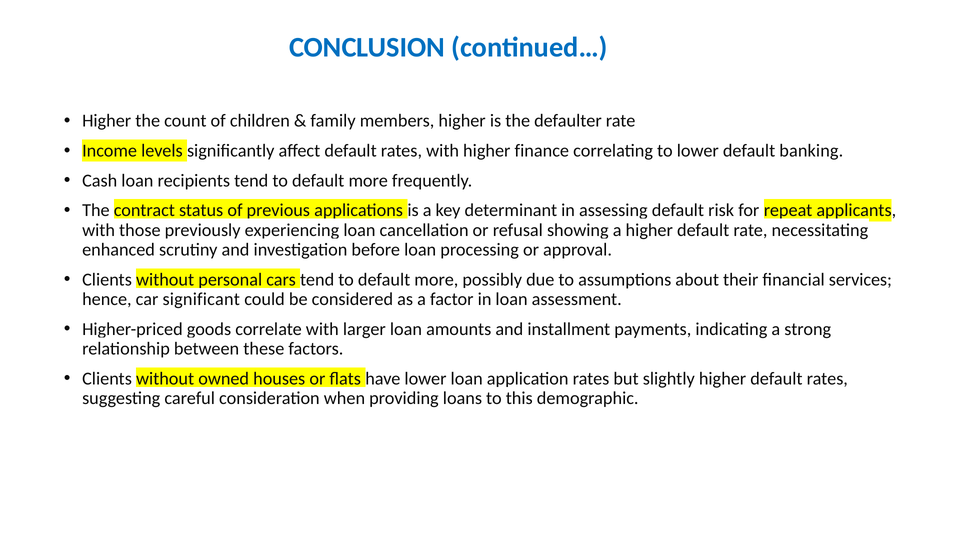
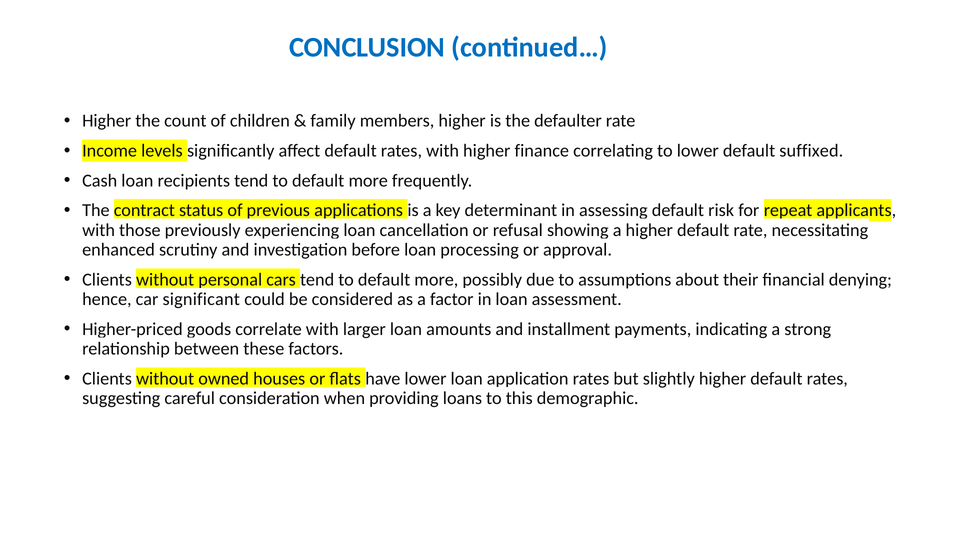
banking: banking -> suffixed
services: services -> denying
